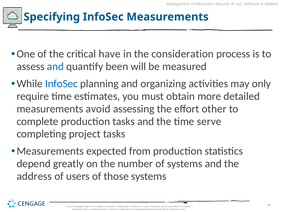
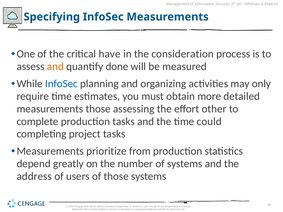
and at (55, 67) colour: blue -> orange
been: been -> done
measurements avoid: avoid -> those
serve: serve -> could
expected: expected -> prioritize
